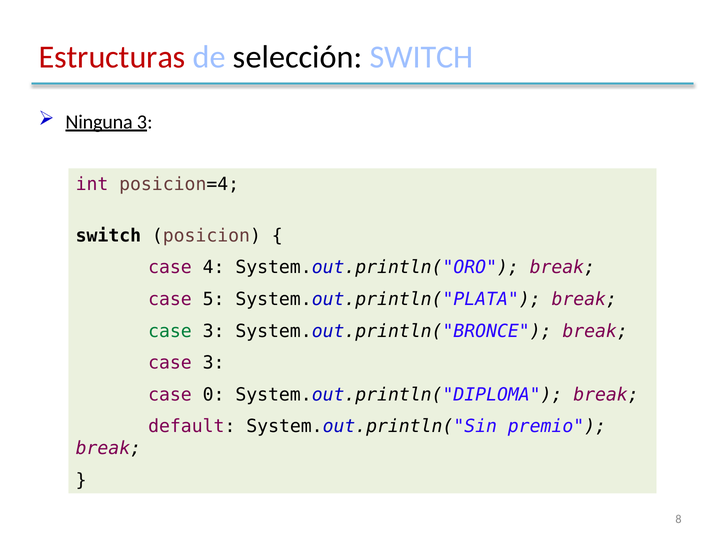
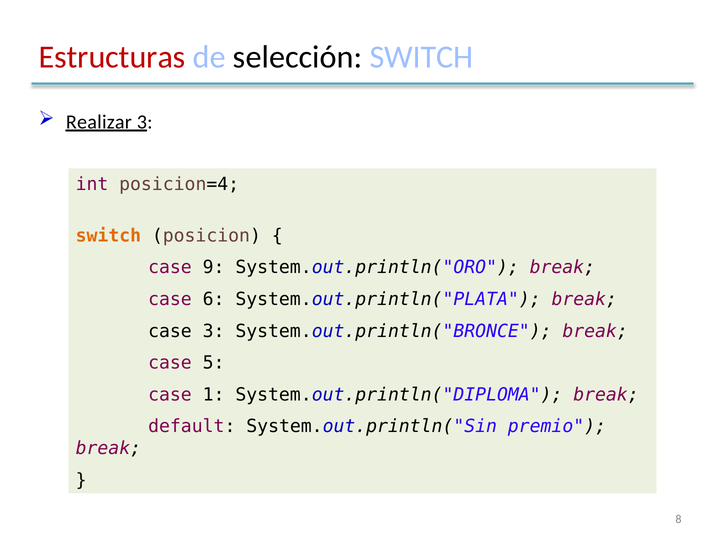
Ninguna: Ninguna -> Realizar
switch at (108, 235) colour: black -> orange
4: 4 -> 9
5: 5 -> 6
case at (170, 331) colour: green -> black
3 at (214, 363): 3 -> 5
0: 0 -> 1
